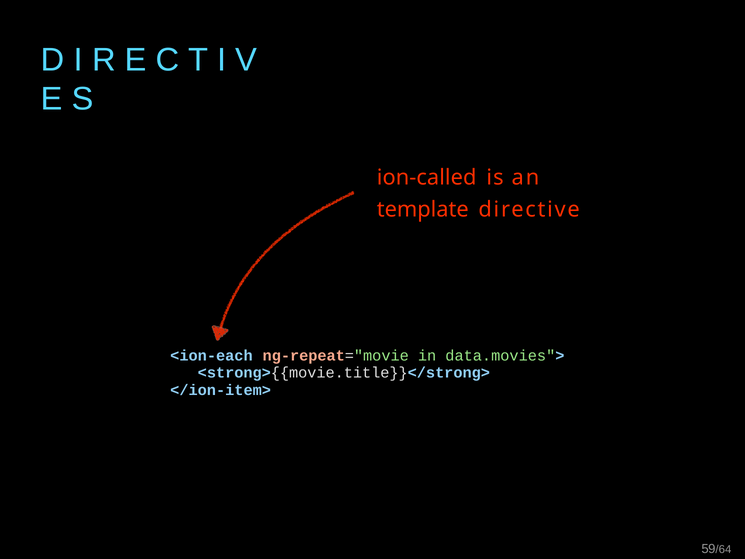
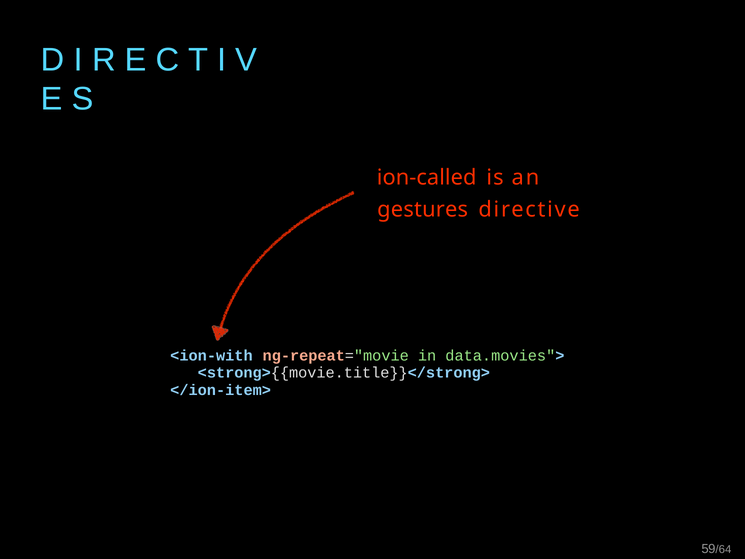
template: template -> gestures
<ion-each: <ion-each -> <ion-with
